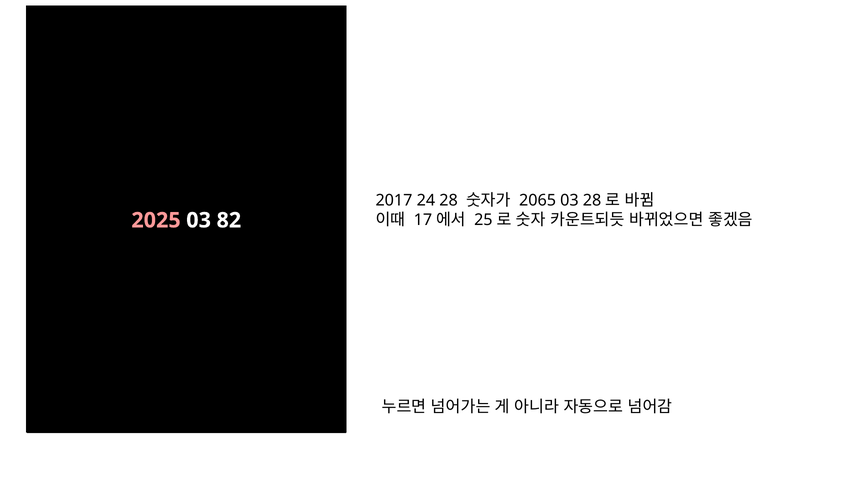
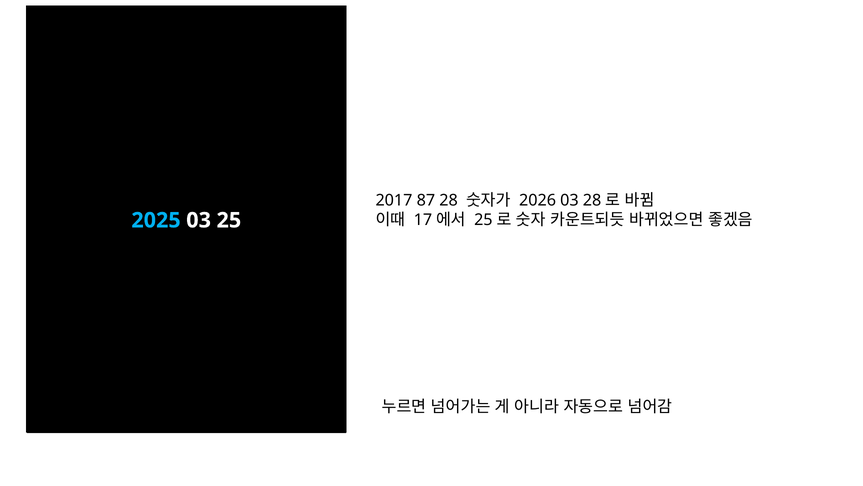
24: 24 -> 87
2065: 2065 -> 2026
2025 colour: pink -> light blue
82: 82 -> 25
